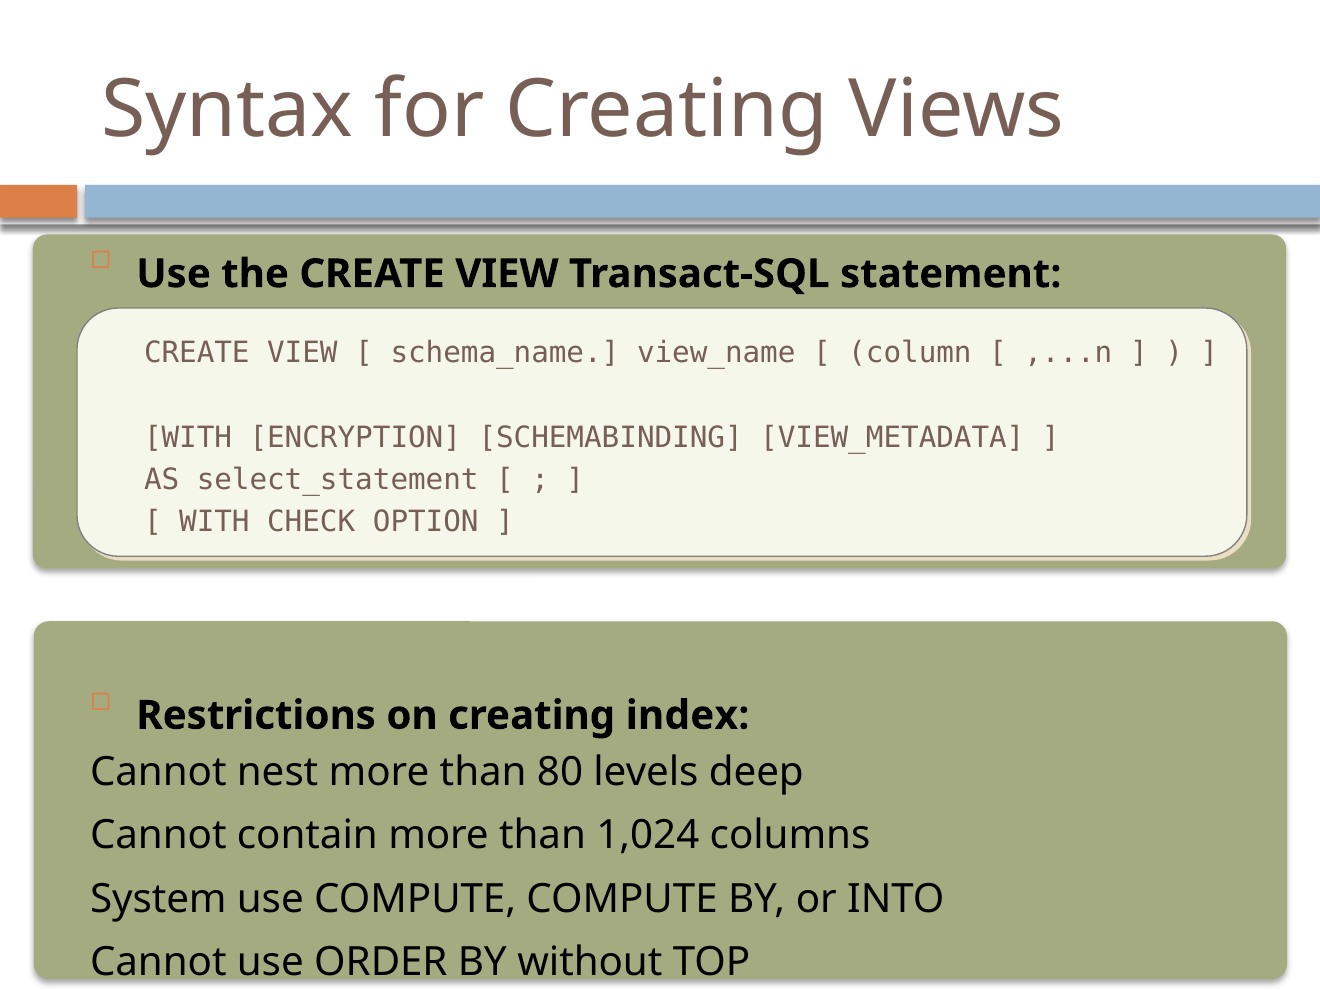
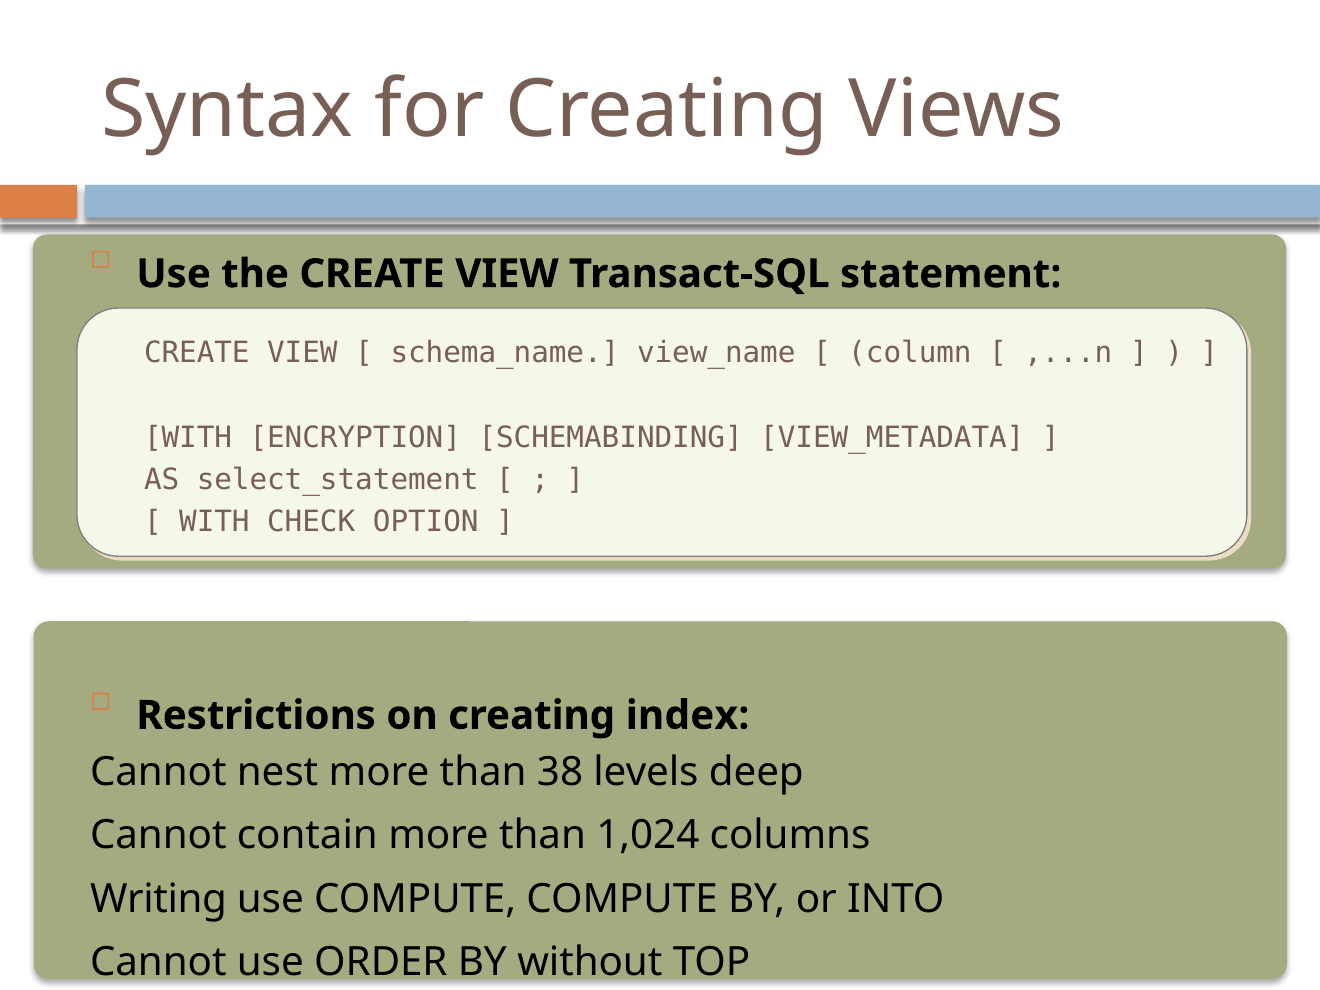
80: 80 -> 38
System: System -> Writing
